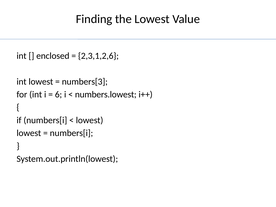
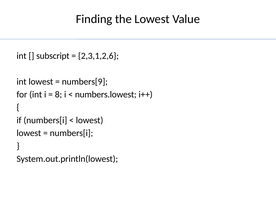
enclosed: enclosed -> subscript
numbers[3: numbers[3 -> numbers[9
6: 6 -> 8
